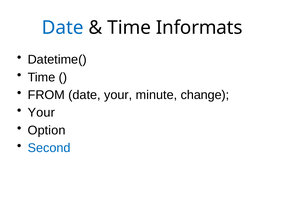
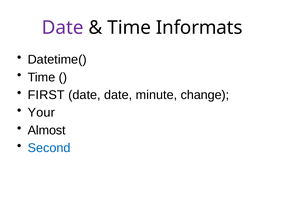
Date at (63, 28) colour: blue -> purple
FROM: FROM -> FIRST
date your: your -> date
Option: Option -> Almost
